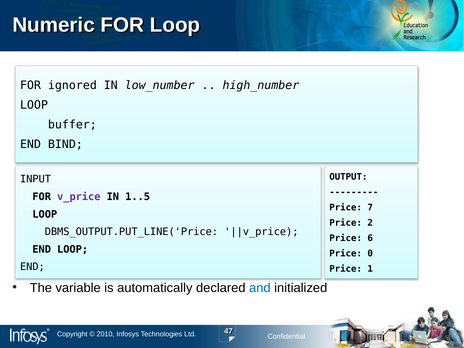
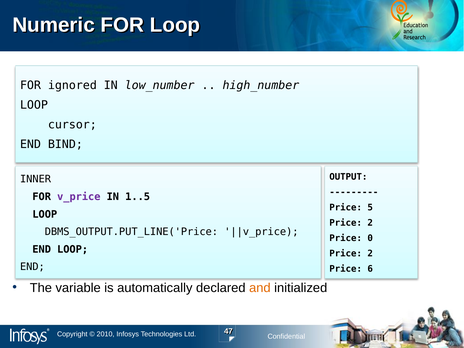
buffer: buffer -> cursor
INPUT: INPUT -> INNER
7: 7 -> 5
6: 6 -> 0
0 at (370, 254): 0 -> 2
1: 1 -> 6
and colour: blue -> orange
